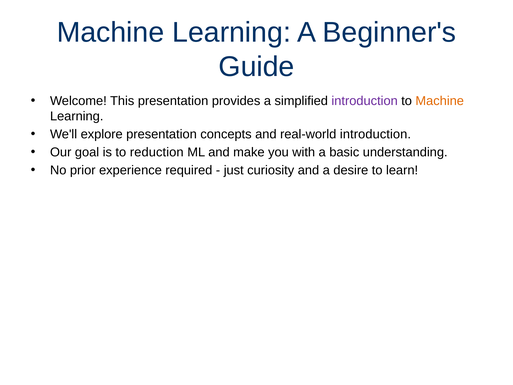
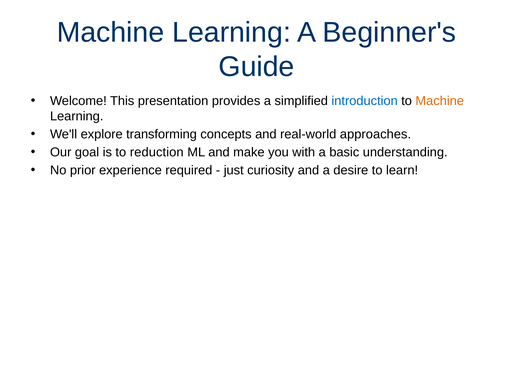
introduction at (365, 101) colour: purple -> blue
explore presentation: presentation -> transforming
real-world introduction: introduction -> approaches
